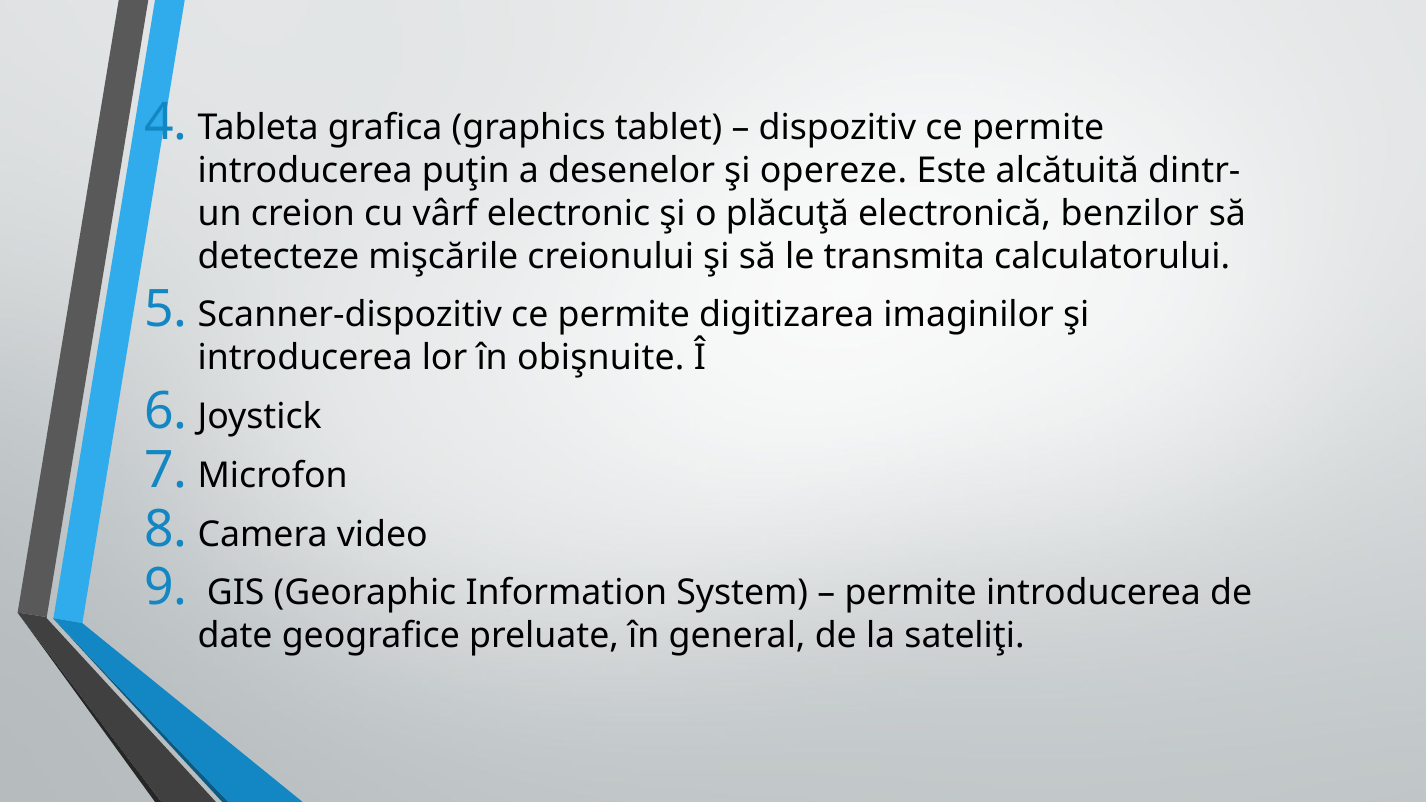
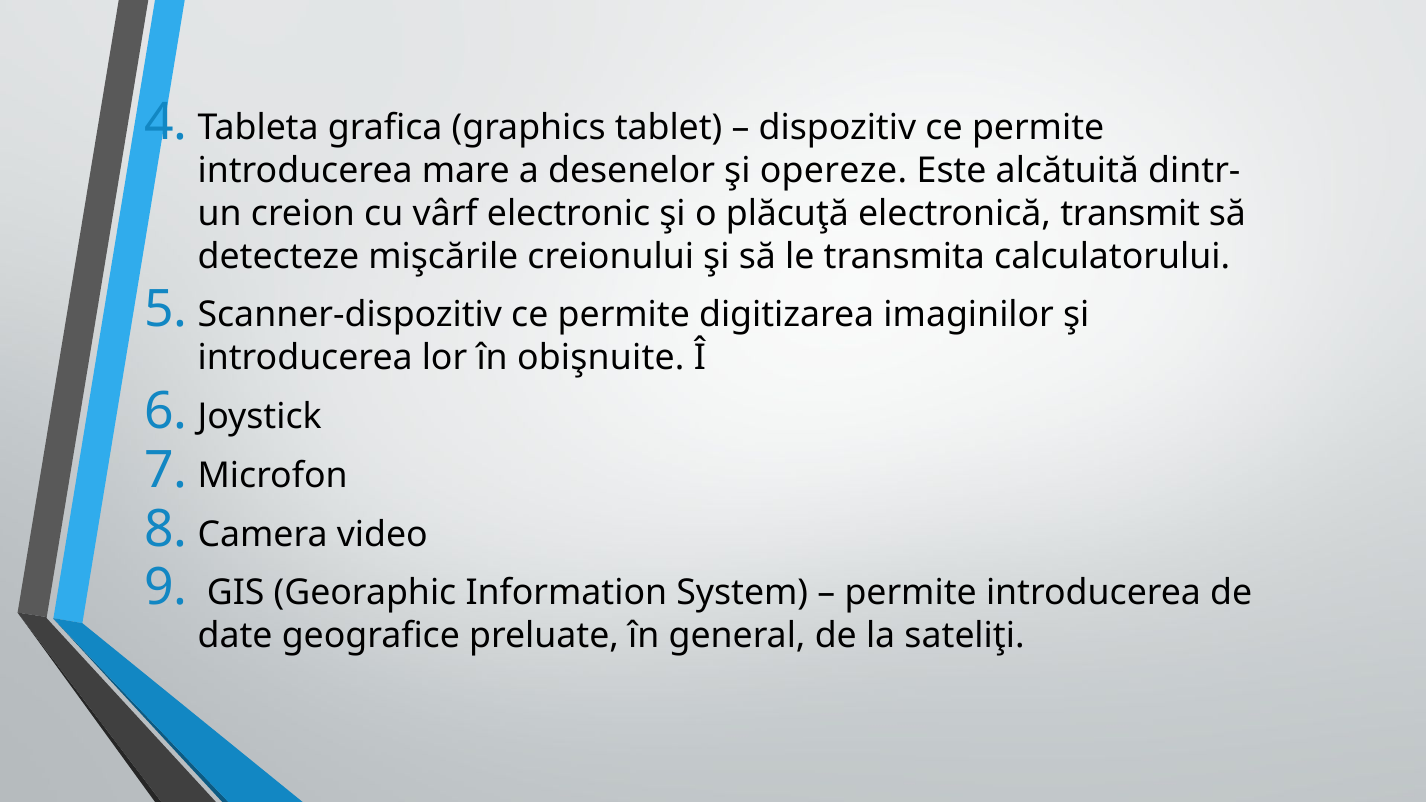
puţin: puţin -> mare
benzilor: benzilor -> transmit
